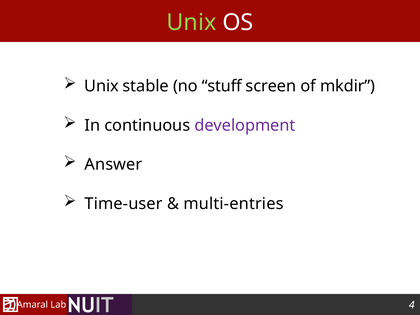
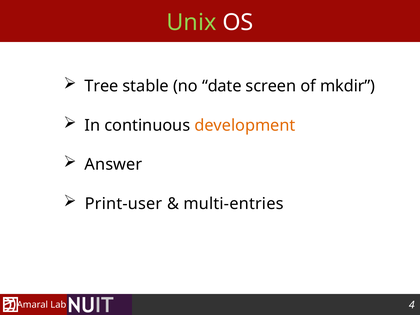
Unix at (102, 86): Unix -> Tree
stuff: stuff -> date
development colour: purple -> orange
Time-user: Time-user -> Print-user
